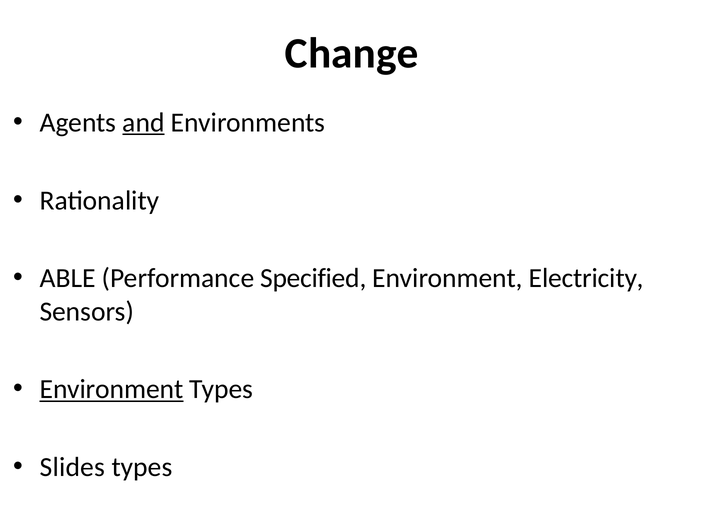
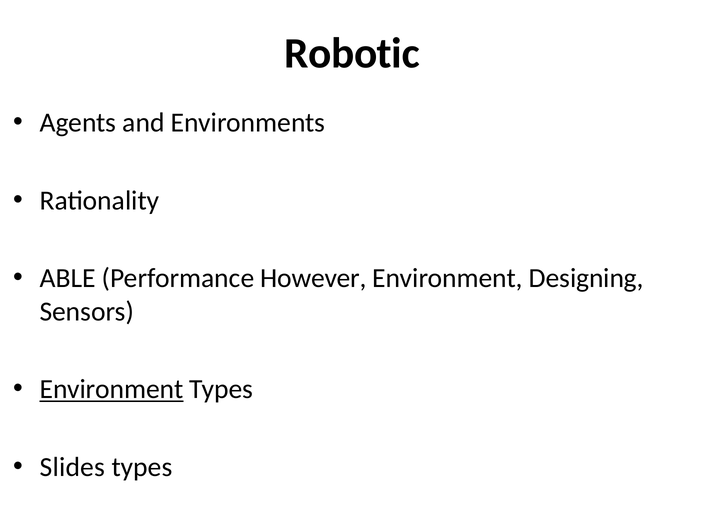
Change: Change -> Robotic
and underline: present -> none
Specified: Specified -> However
Electricity: Electricity -> Designing
